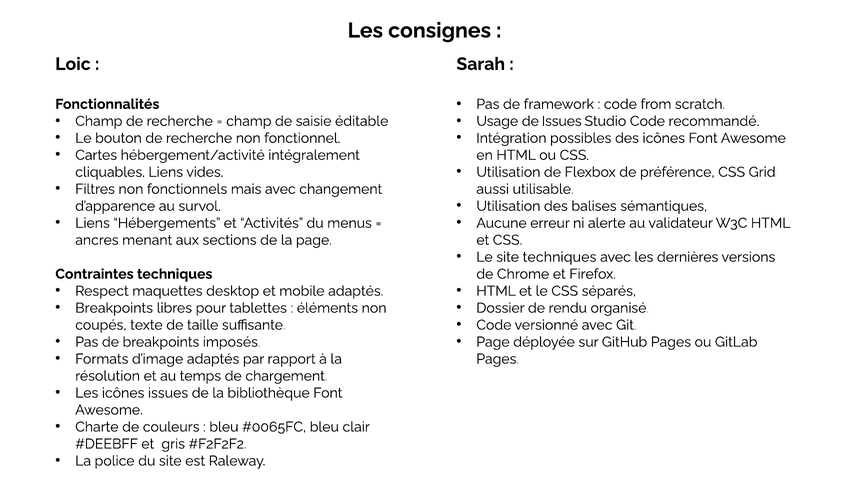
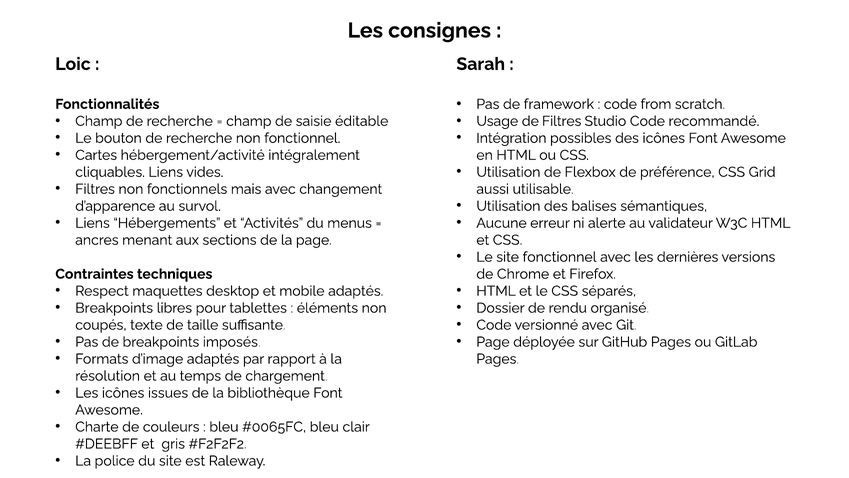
de Issues: Issues -> Filtres
site techniques: techniques -> fonctionnel
